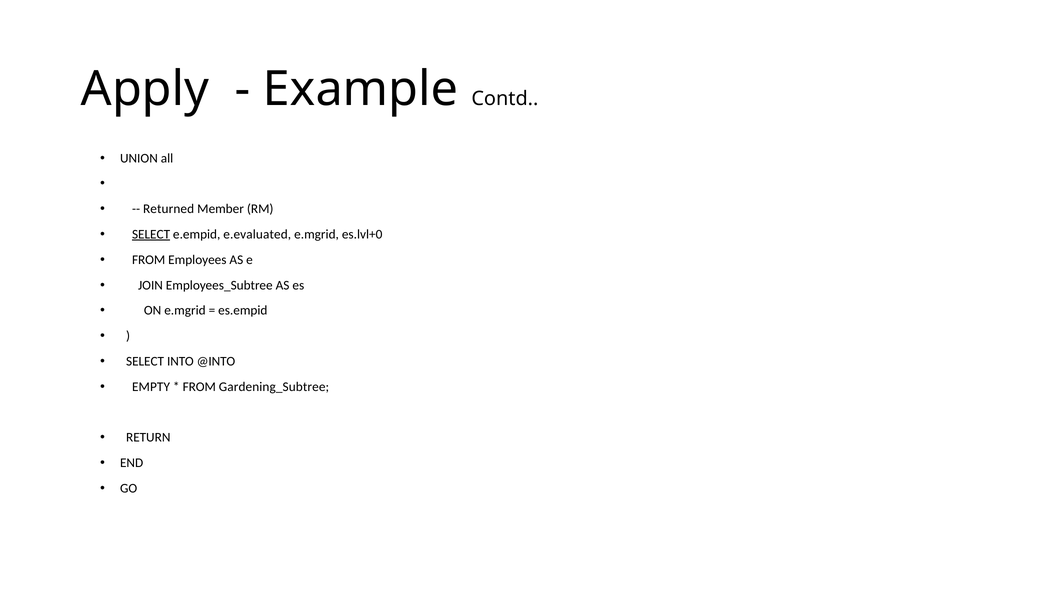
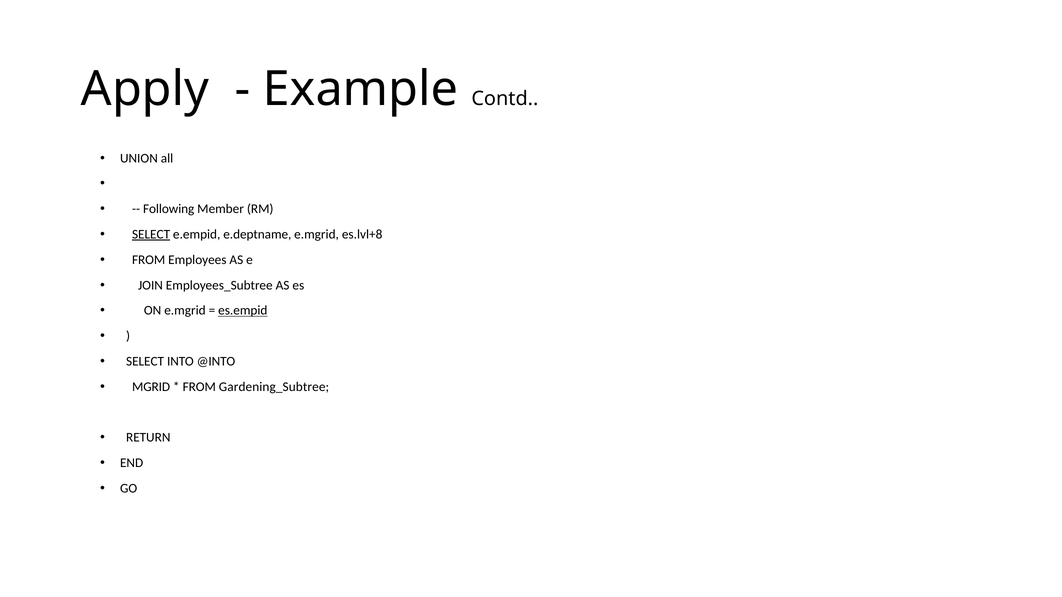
Returned: Returned -> Following
e.evaluated: e.evaluated -> e.deptname
es.lvl+0: es.lvl+0 -> es.lvl+8
es.empid underline: none -> present
EMPTY: EMPTY -> MGRID
